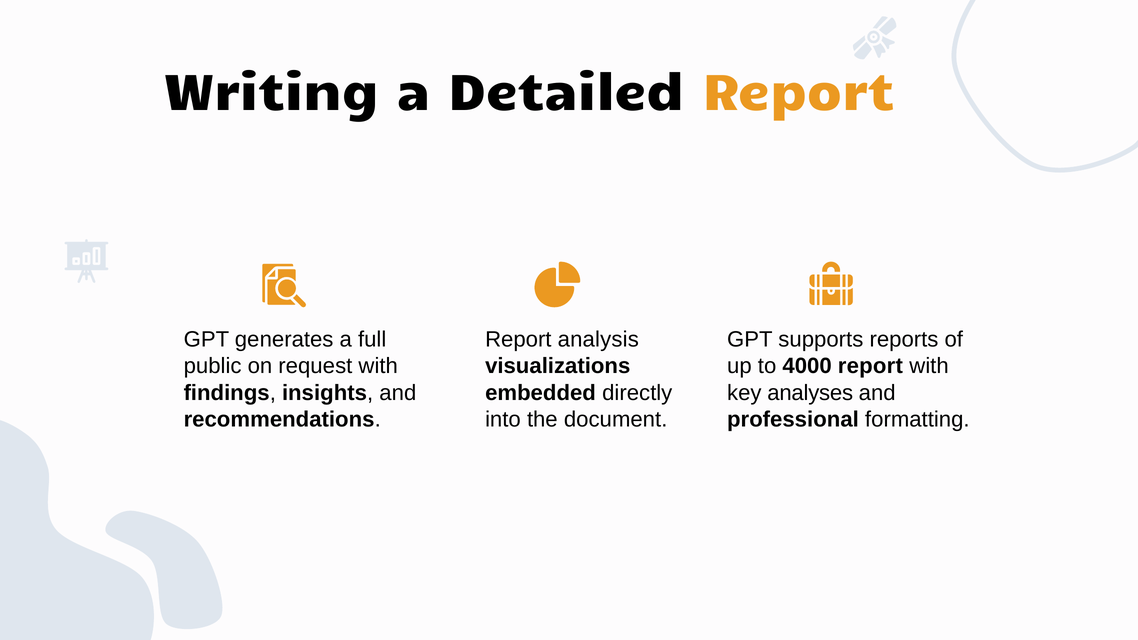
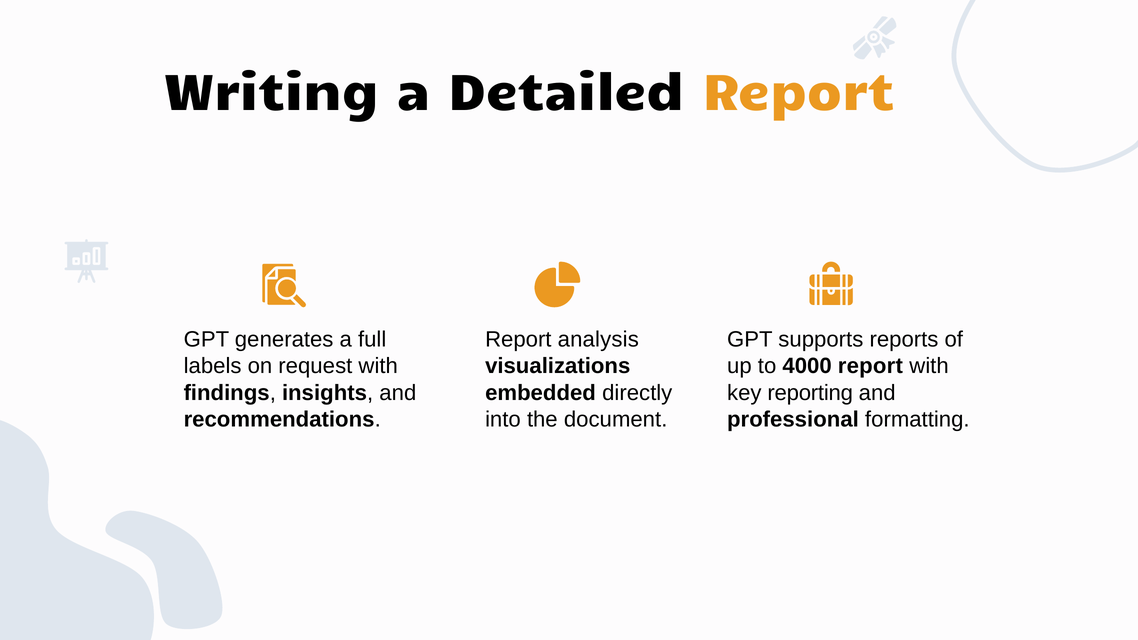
public: public -> labels
analyses: analyses -> reporting
